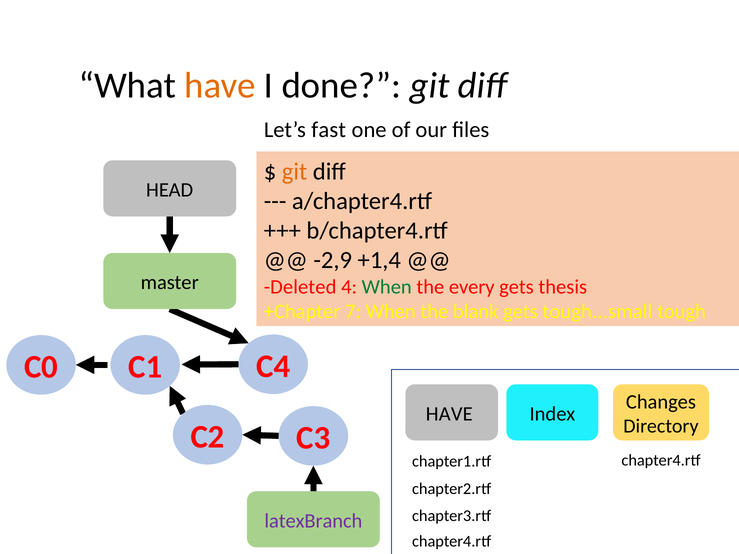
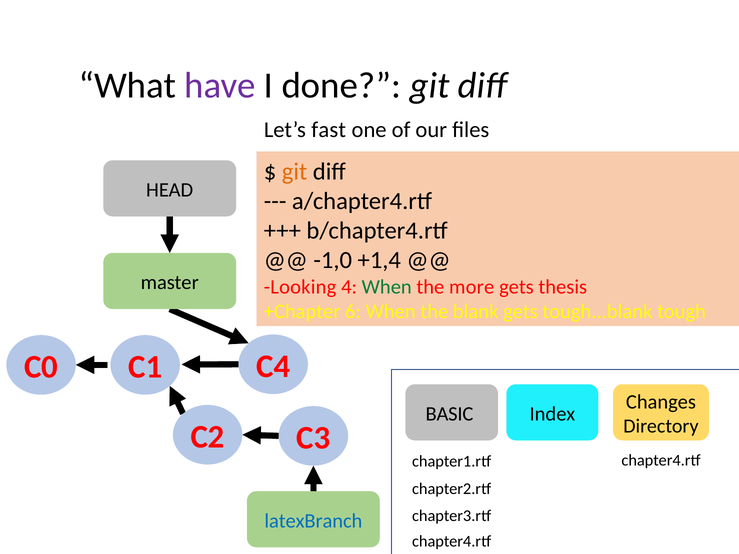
have at (220, 86) colour: orange -> purple
-2,9: -2,9 -> -1,0
Deleted: Deleted -> Looking
every: every -> more
7: 7 -> 6
tough...small: tough...small -> tough...blank
HAVE at (449, 414): HAVE -> BASIC
latexBranch colour: purple -> blue
